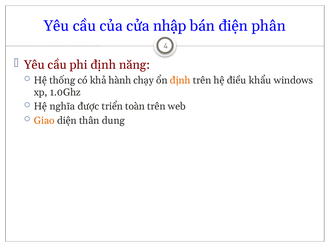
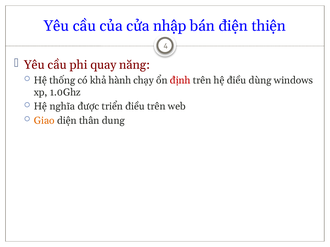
phân: phân -> thiện
phi định: định -> quay
định at (180, 80) colour: orange -> red
khẩu: khẩu -> dùng
triển toàn: toàn -> điều
